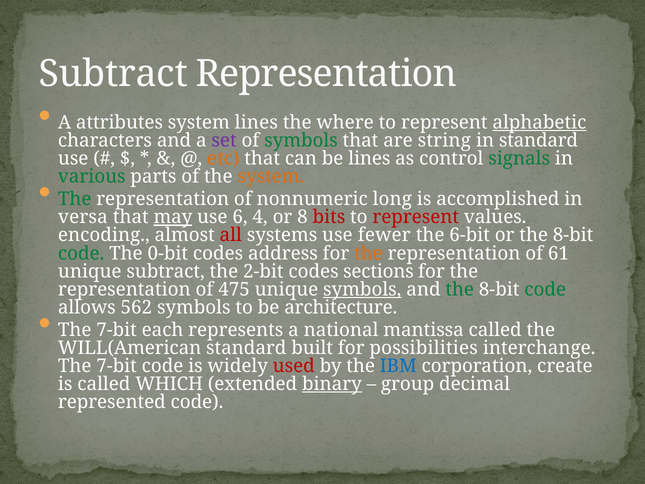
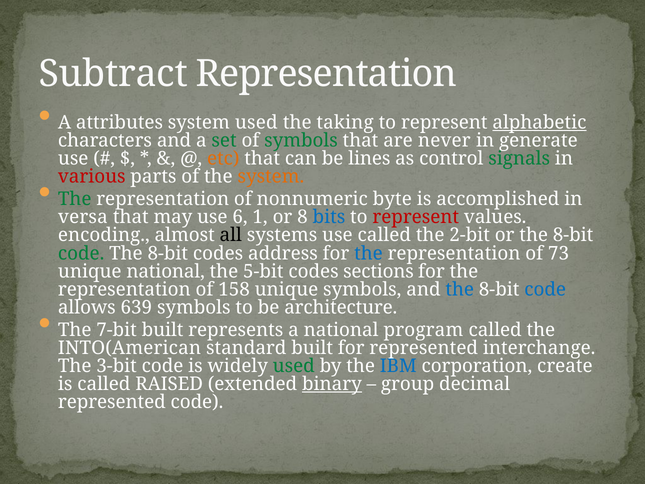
system lines: lines -> used
where: where -> taking
set colour: purple -> green
string: string -> never
in standard: standard -> generate
various colour: green -> red
long: long -> byte
may underline: present -> none
4: 4 -> 1
bits colour: red -> blue
all colour: red -> black
use fewer: fewer -> called
6-bit: 6-bit -> 2-bit
0-bit at (168, 253): 0-bit -> 8-bit
the at (368, 253) colour: orange -> blue
61: 61 -> 73
unique subtract: subtract -> national
2-bit: 2-bit -> 5-bit
475: 475 -> 158
symbols at (362, 289) underline: present -> none
the at (460, 289) colour: green -> blue
code at (545, 289) colour: green -> blue
562: 562 -> 639
7-bit each: each -> built
mantissa: mantissa -> program
WILL(American: WILL(American -> INTO(American
for possibilities: possibilities -> represented
7-bit at (117, 366): 7-bit -> 3-bit
used at (294, 366) colour: red -> green
WHICH: WHICH -> RAISED
